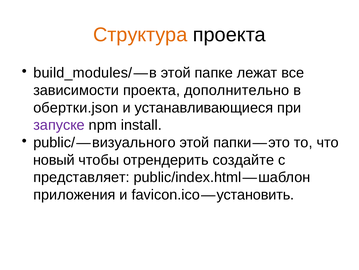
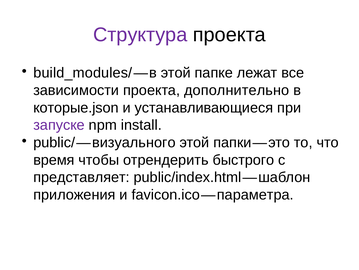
Структура colour: orange -> purple
обертки.json: обертки.json -> которые.json
новый: новый -> время
создайте: создайте -> быстрого
установить: установить -> параметра
